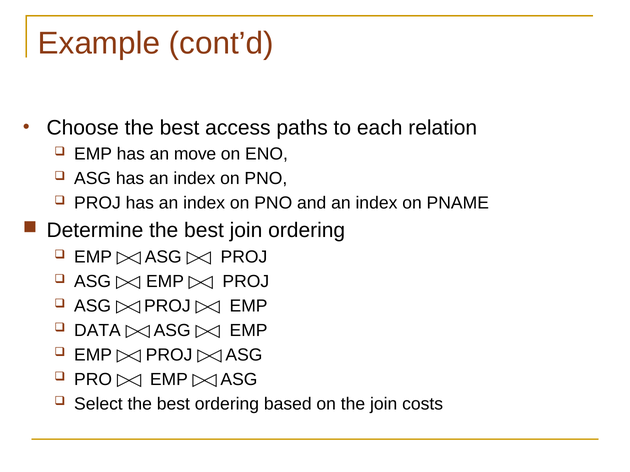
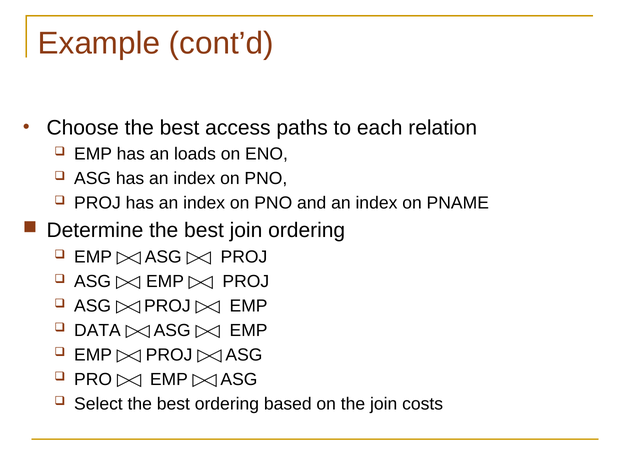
move: move -> loads
